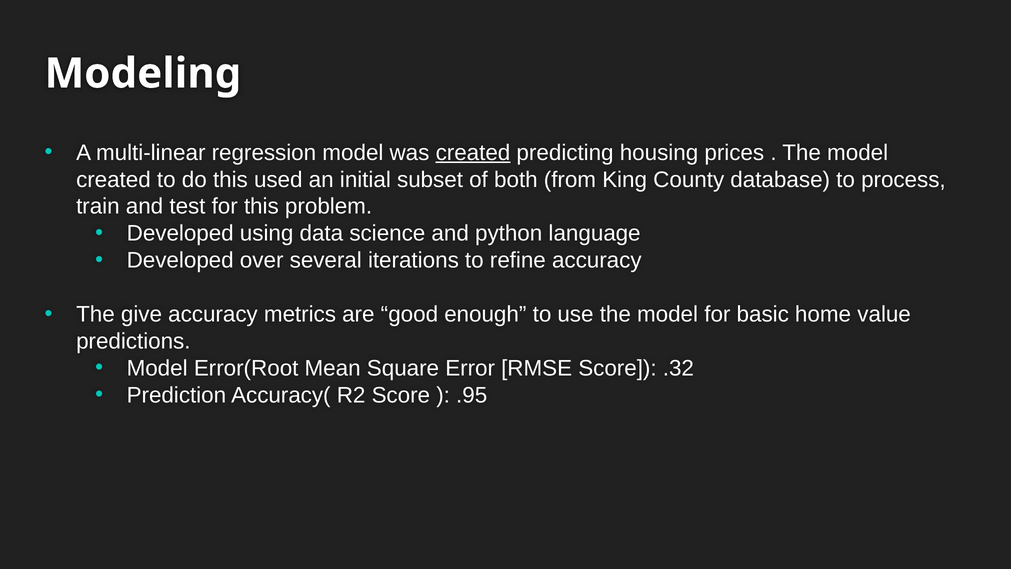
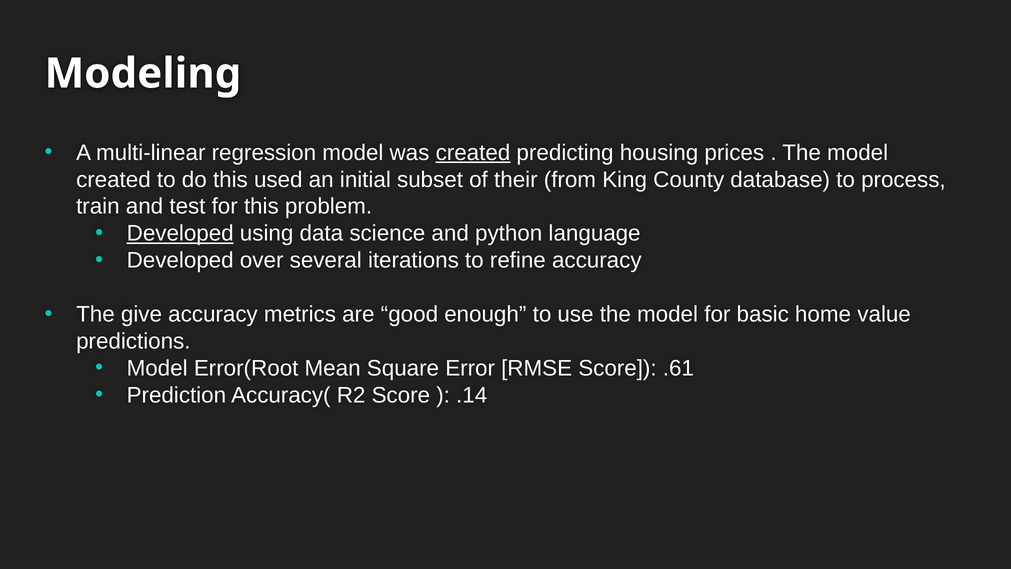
both: both -> their
Developed at (180, 233) underline: none -> present
.32: .32 -> .61
.95: .95 -> .14
